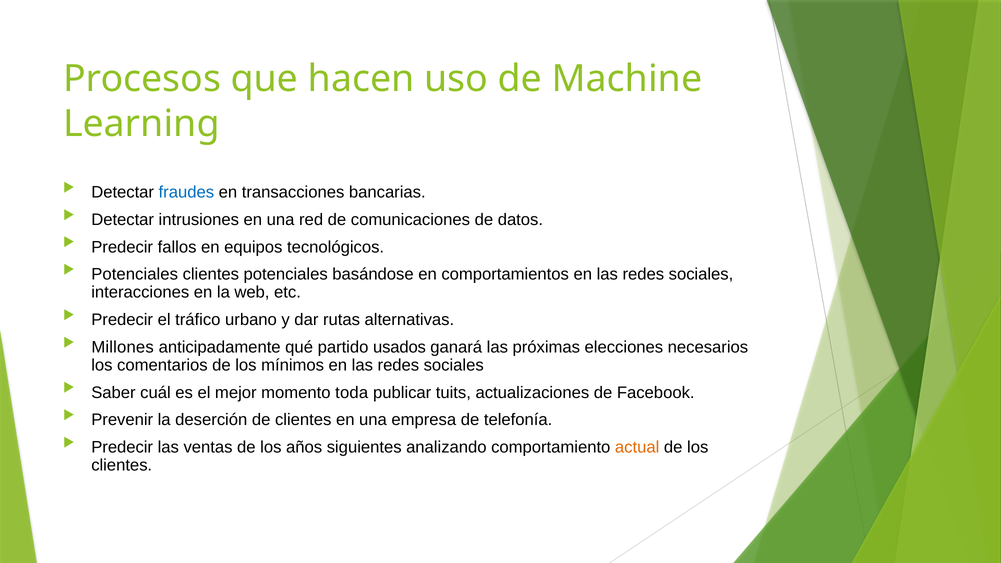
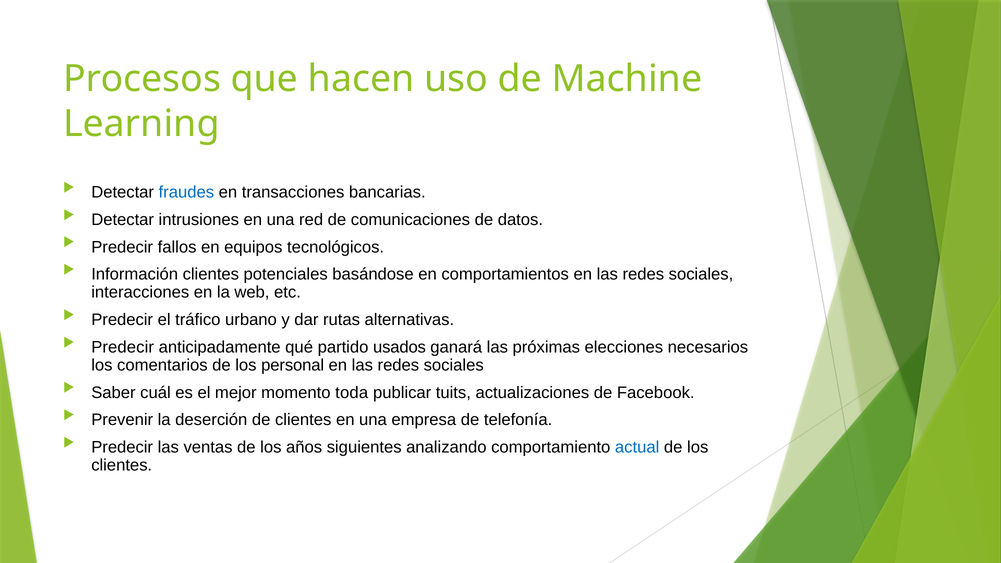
Potenciales at (135, 274): Potenciales -> Información
Millones at (123, 347): Millones -> Predecir
mínimos: mínimos -> personal
actual colour: orange -> blue
